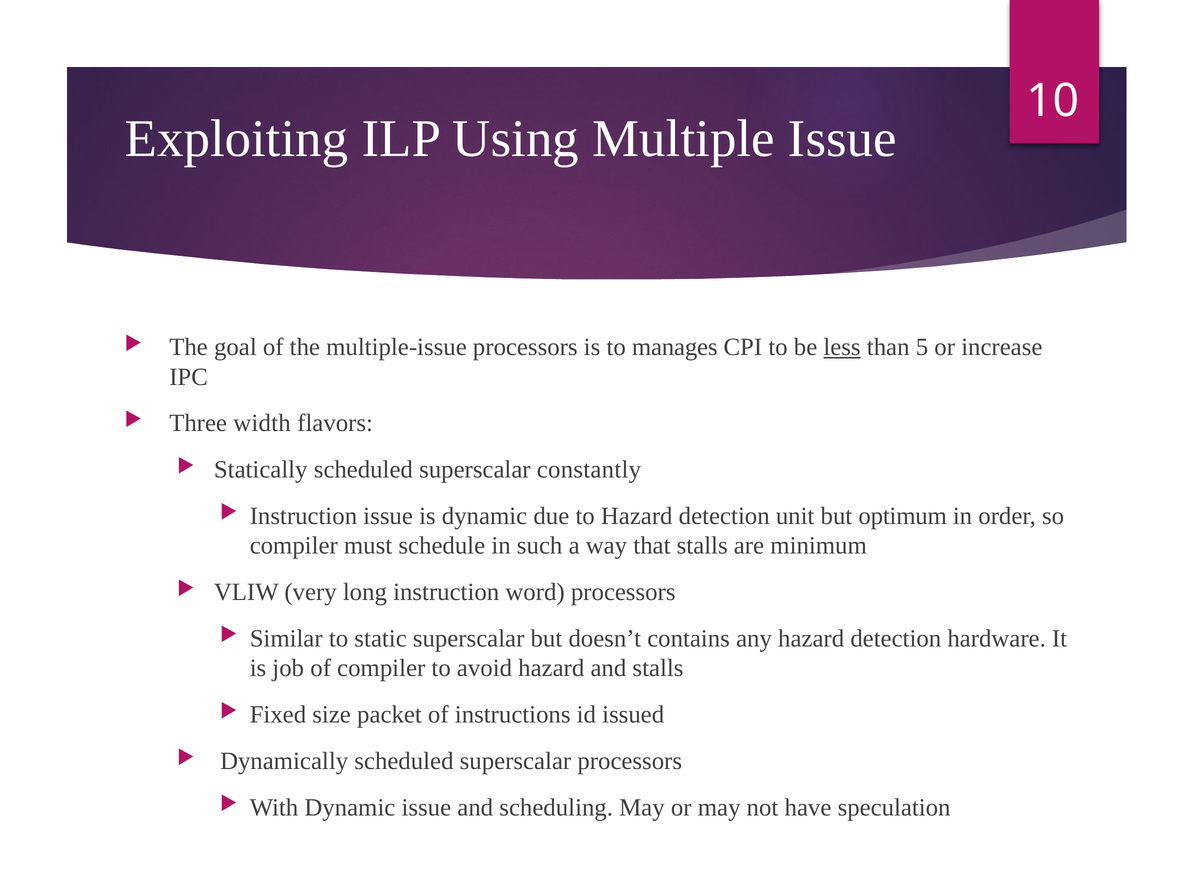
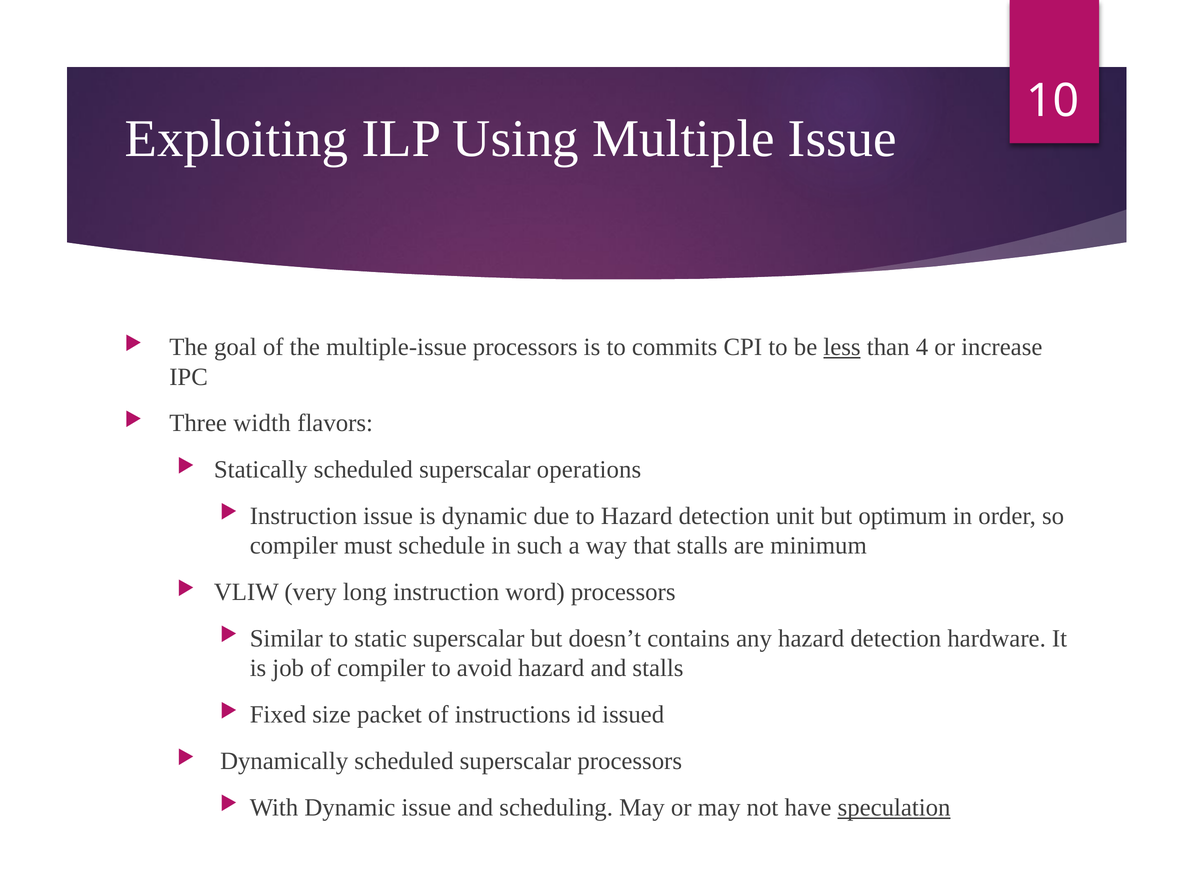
manages: manages -> commits
5: 5 -> 4
constantly: constantly -> operations
speculation underline: none -> present
